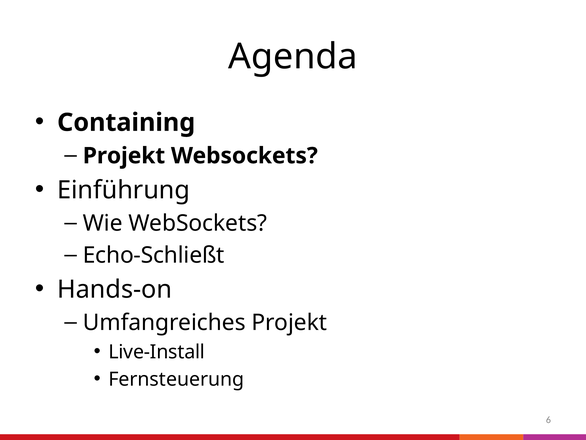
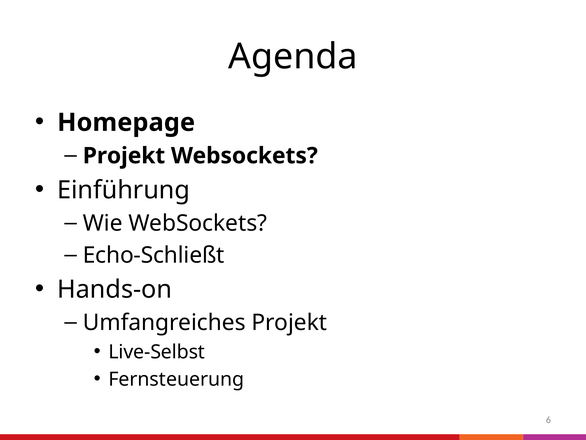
Containing: Containing -> Homepage
Live-Install: Live-Install -> Live-Selbst
